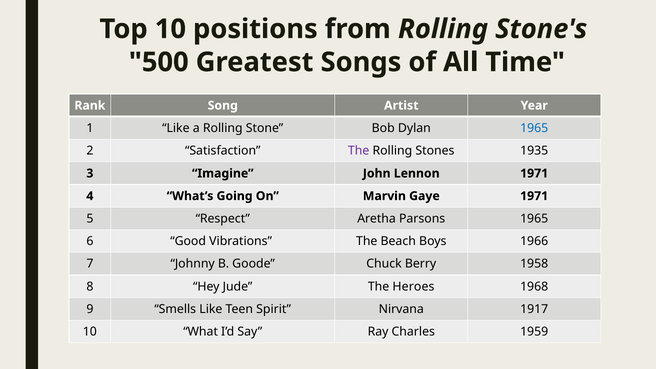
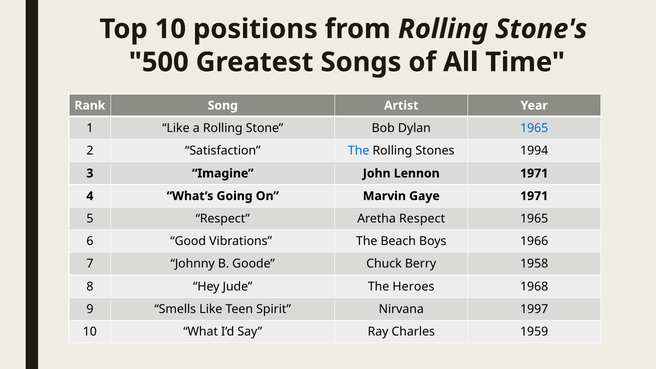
The at (359, 151) colour: purple -> blue
1935: 1935 -> 1994
Aretha Parsons: Parsons -> Respect
1917: 1917 -> 1997
